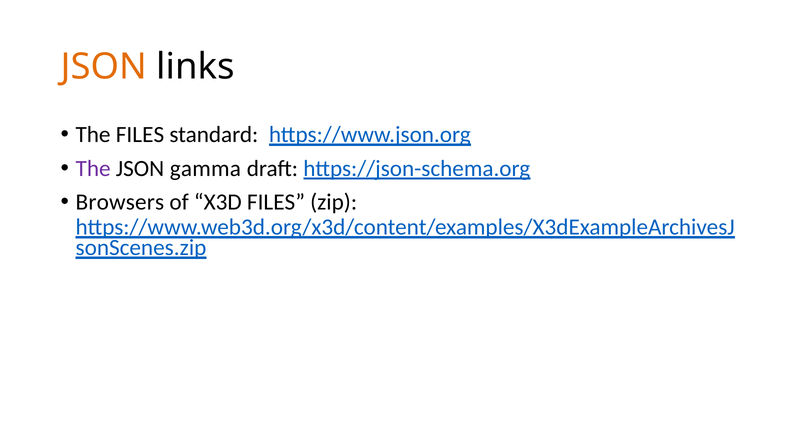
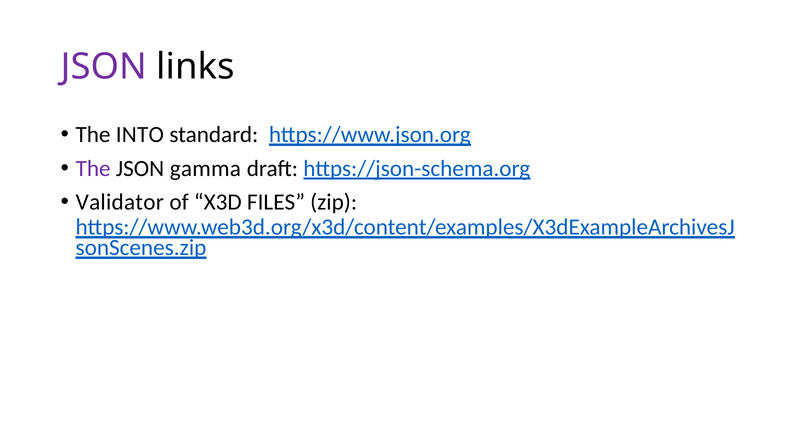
JSON at (104, 67) colour: orange -> purple
The FILES: FILES -> INTO
Browsers: Browsers -> Validator
